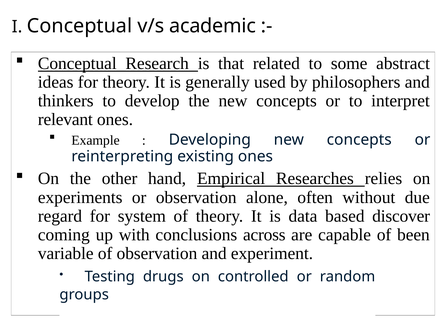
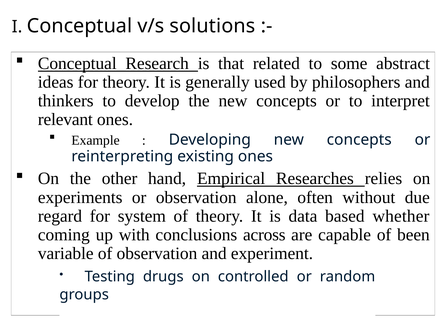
academic: academic -> solutions
discover: discover -> whether
